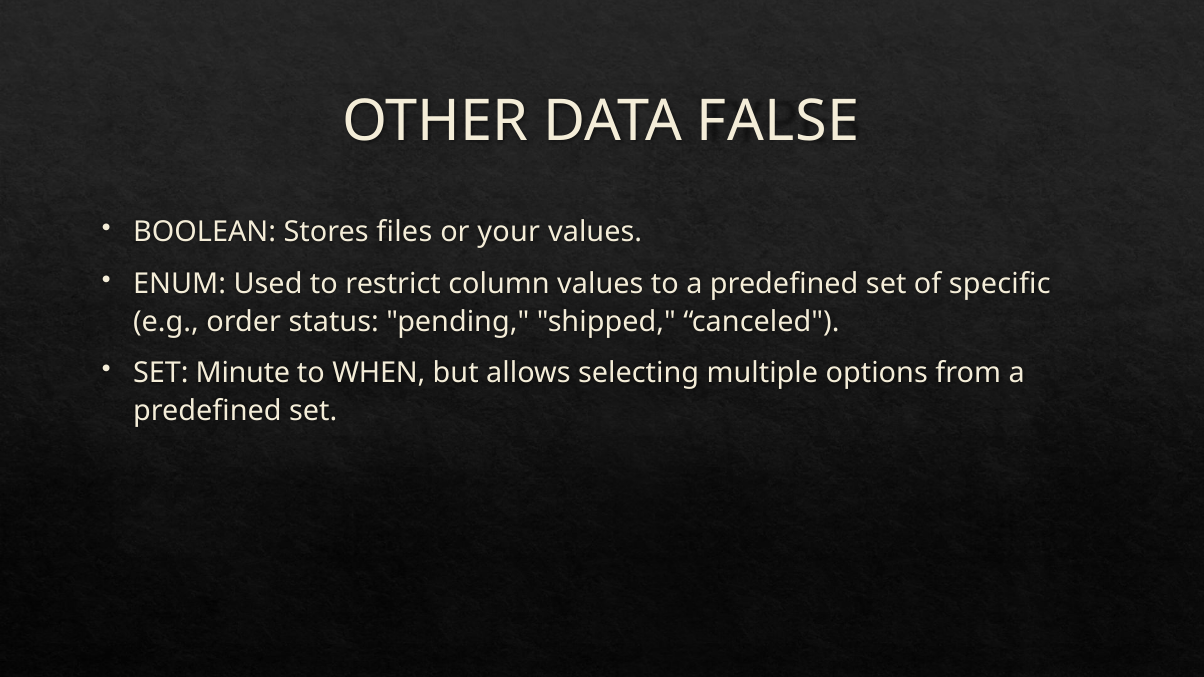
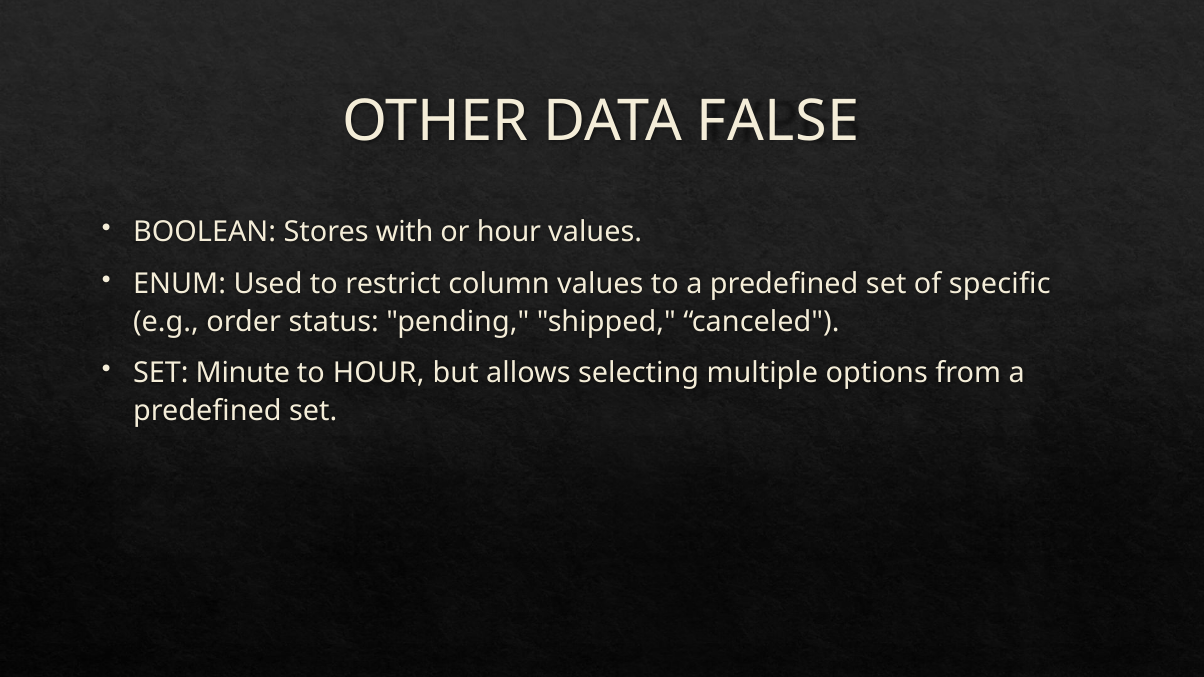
files: files -> with
or your: your -> hour
to WHEN: WHEN -> HOUR
